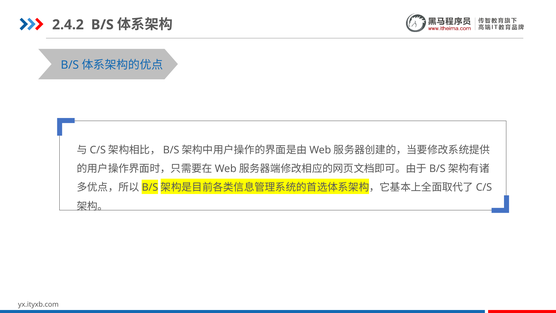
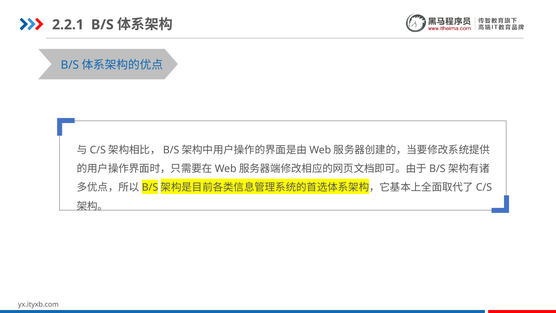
2.4.2: 2.4.2 -> 2.2.1
